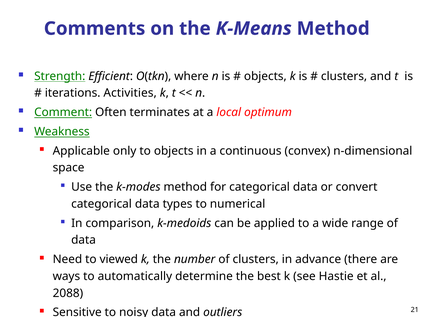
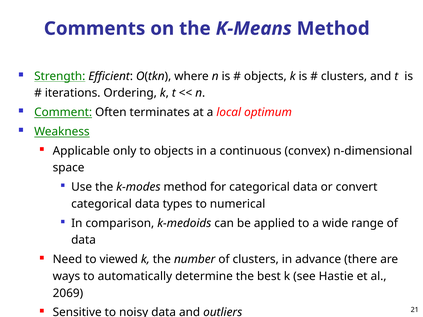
Activities: Activities -> Ordering
2088: 2088 -> 2069
